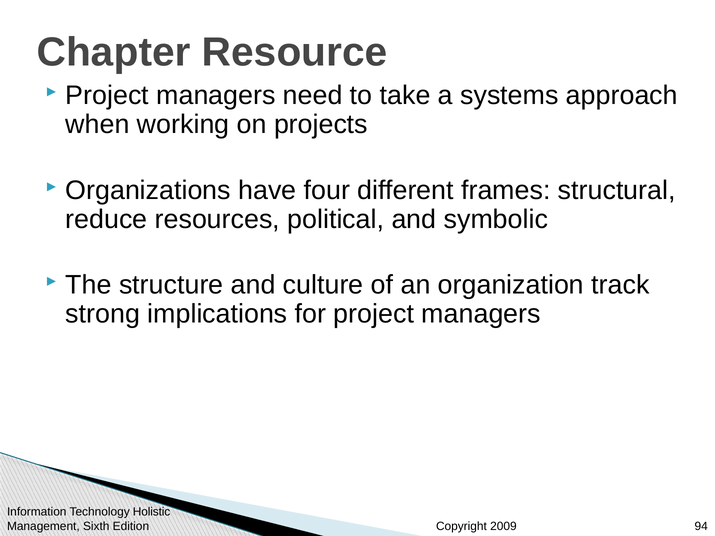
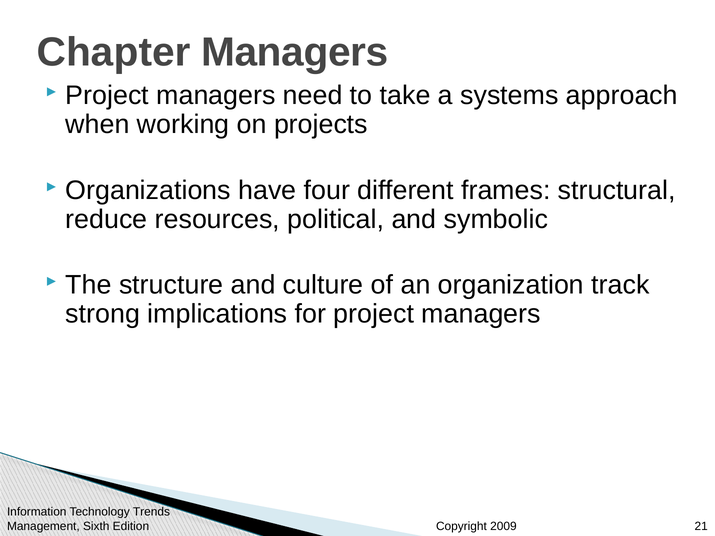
Chapter Resource: Resource -> Managers
Holistic: Holistic -> Trends
94: 94 -> 21
